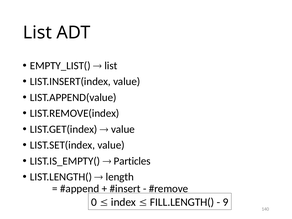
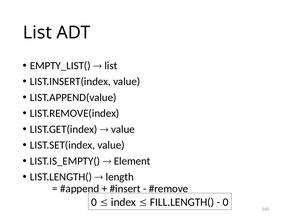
Particles: Particles -> Element
9 at (226, 202): 9 -> 0
